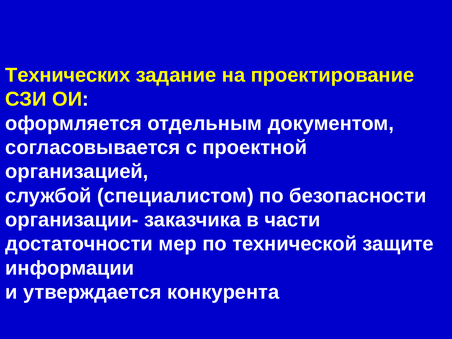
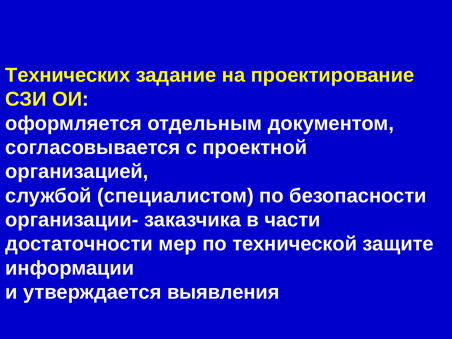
конкурента: конкурента -> выявления
